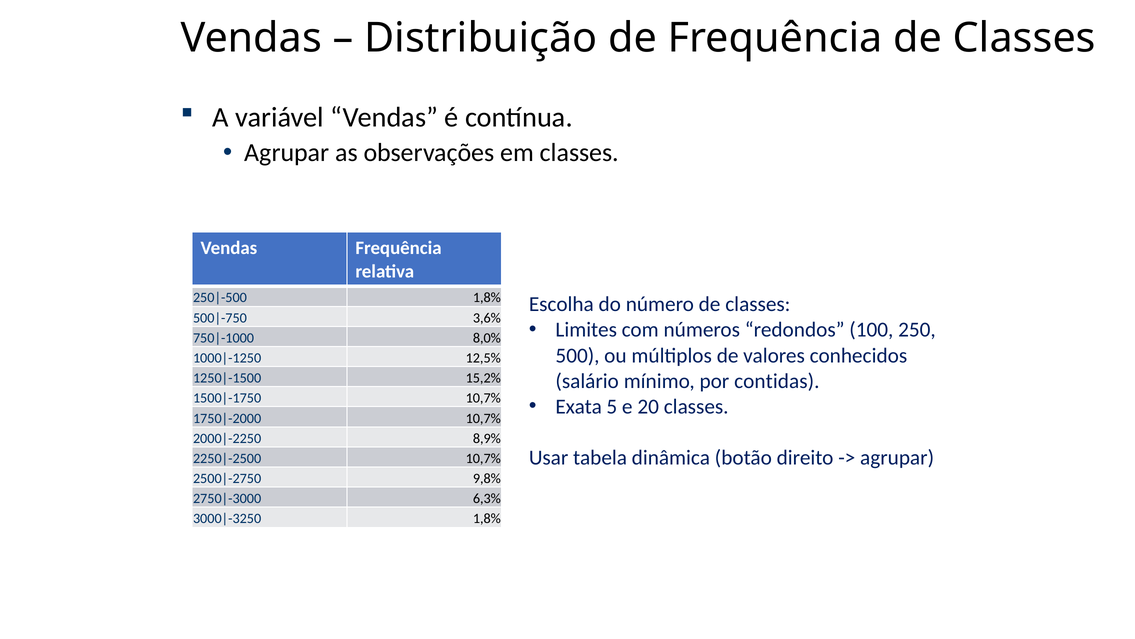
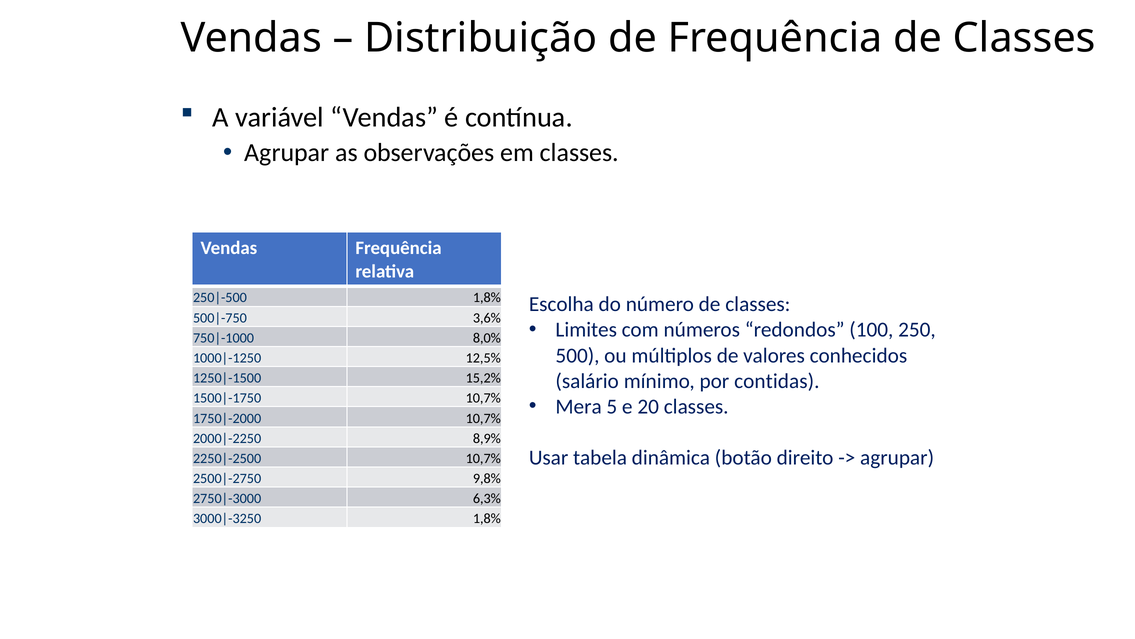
Exata: Exata -> Mera
